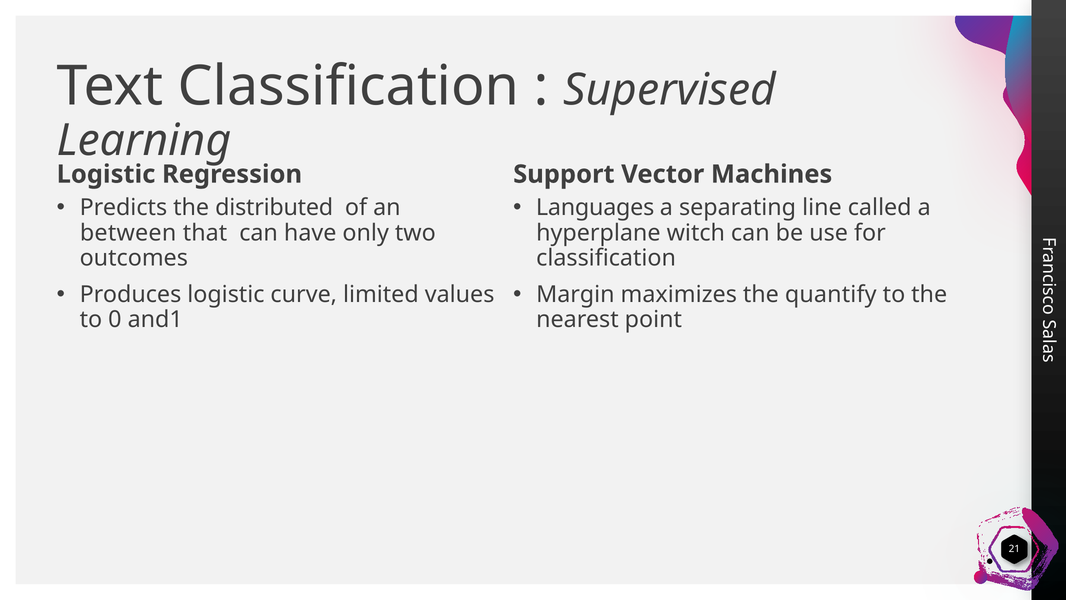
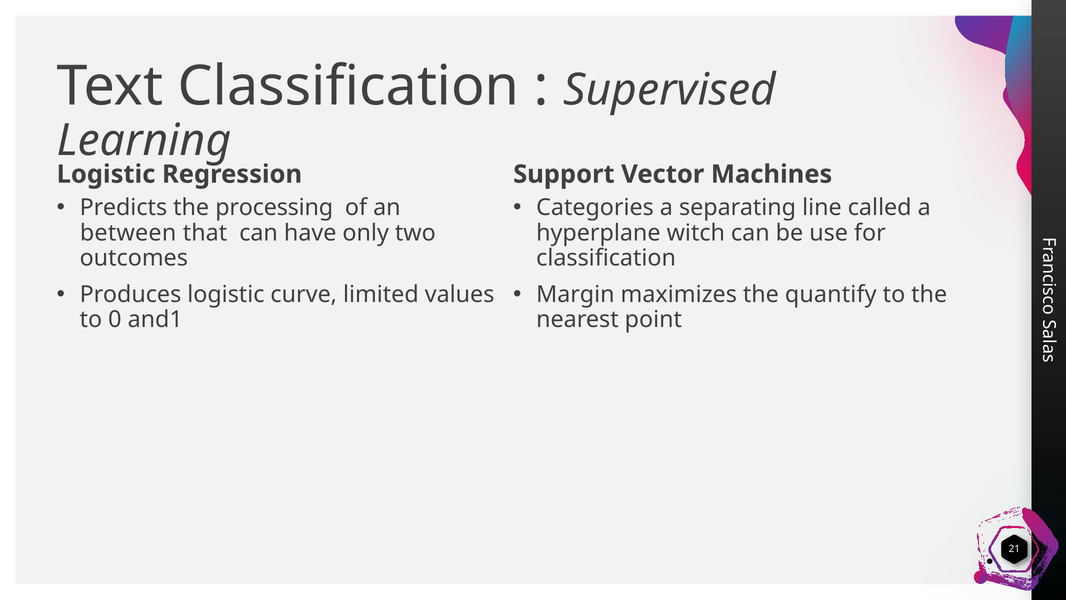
distributed: distributed -> processing
Languages: Languages -> Categories
